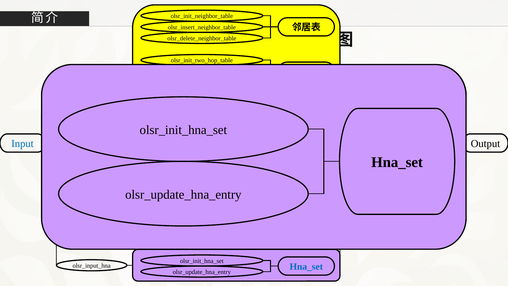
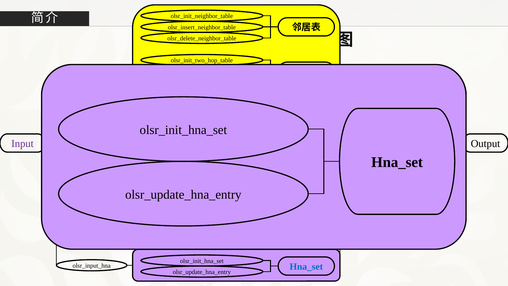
Input colour: blue -> purple
